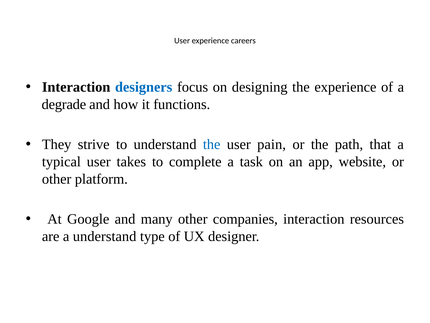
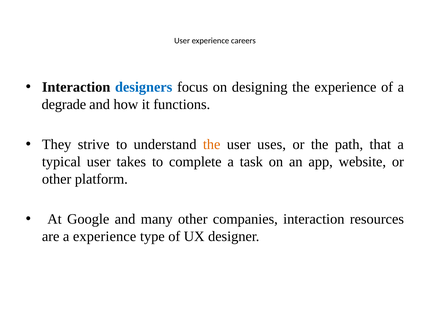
the at (212, 144) colour: blue -> orange
pain: pain -> uses
a understand: understand -> experience
